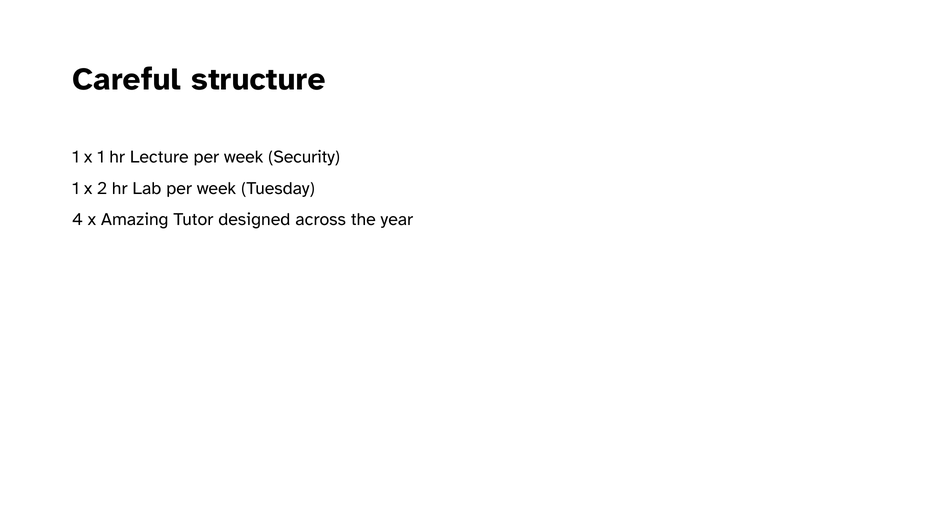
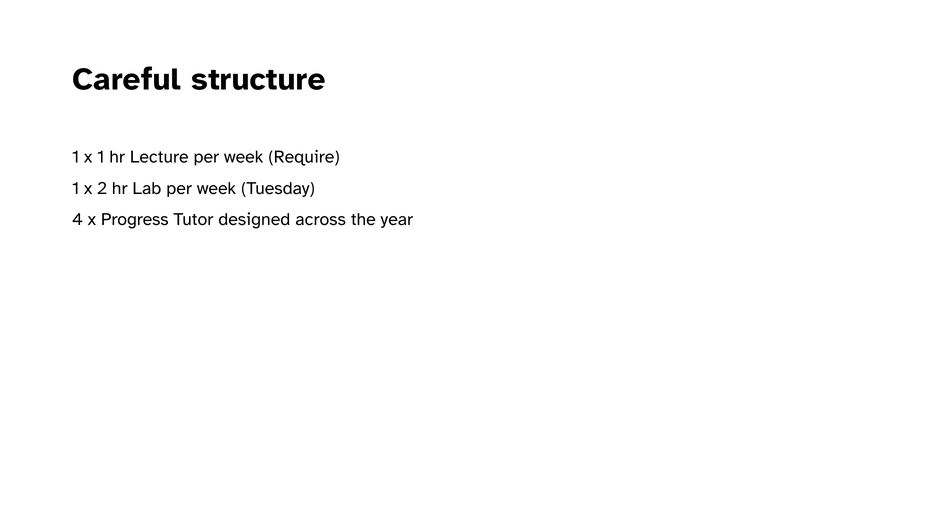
Security: Security -> Require
Amazing: Amazing -> Progress
